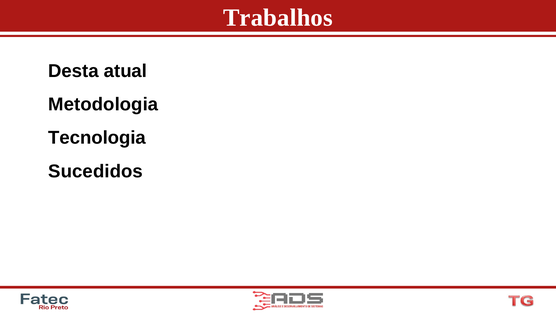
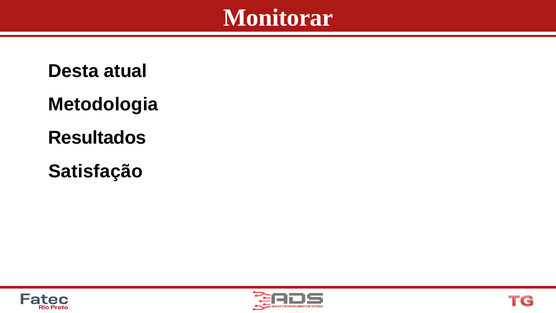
Trabalhos: Trabalhos -> Monitorar
Tecnologia: Tecnologia -> Resultados
Sucedidos: Sucedidos -> Satisfação
